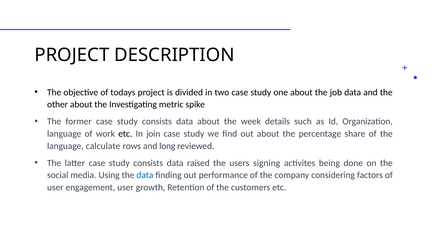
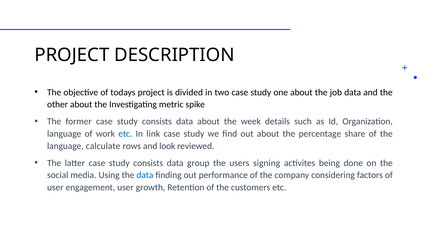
etc at (125, 134) colour: black -> blue
join: join -> link
long: long -> look
raised: raised -> group
